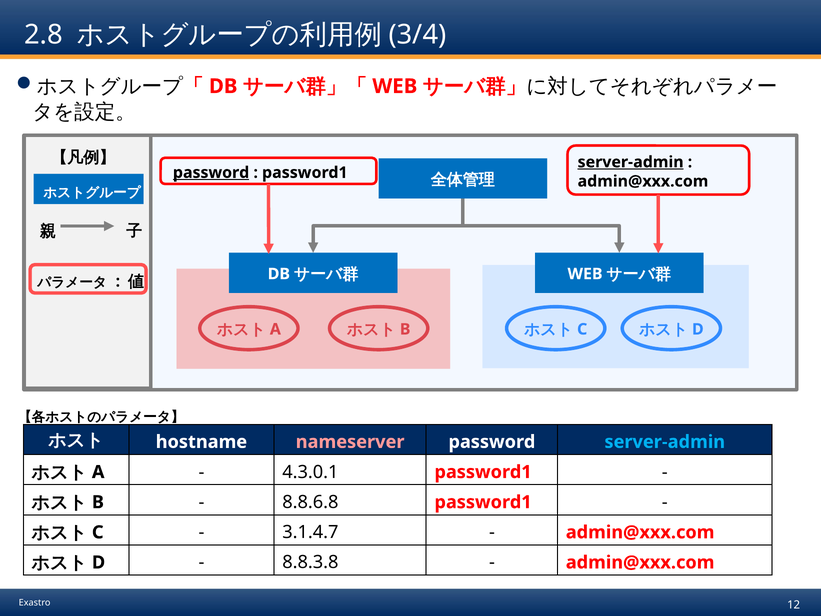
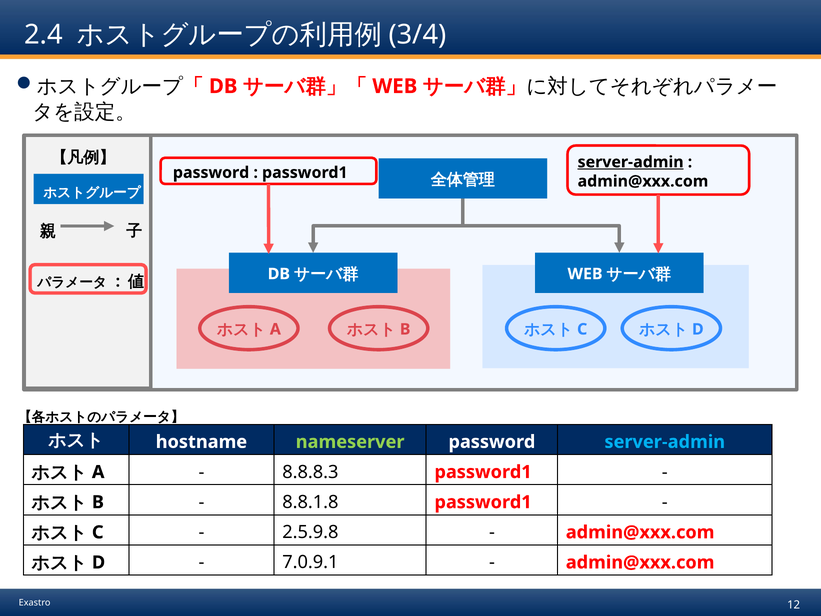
2.8: 2.8 -> 2.4
password at (211, 173) underline: present -> none
nameserver colour: pink -> light green
4.3.0.1: 4.3.0.1 -> 8.8.8.3
8.8.6.8: 8.8.6.8 -> 8.8.1.8
3.1.4.7: 3.1.4.7 -> 2.5.9.8
8.8.3.8: 8.8.3.8 -> 7.0.9.1
